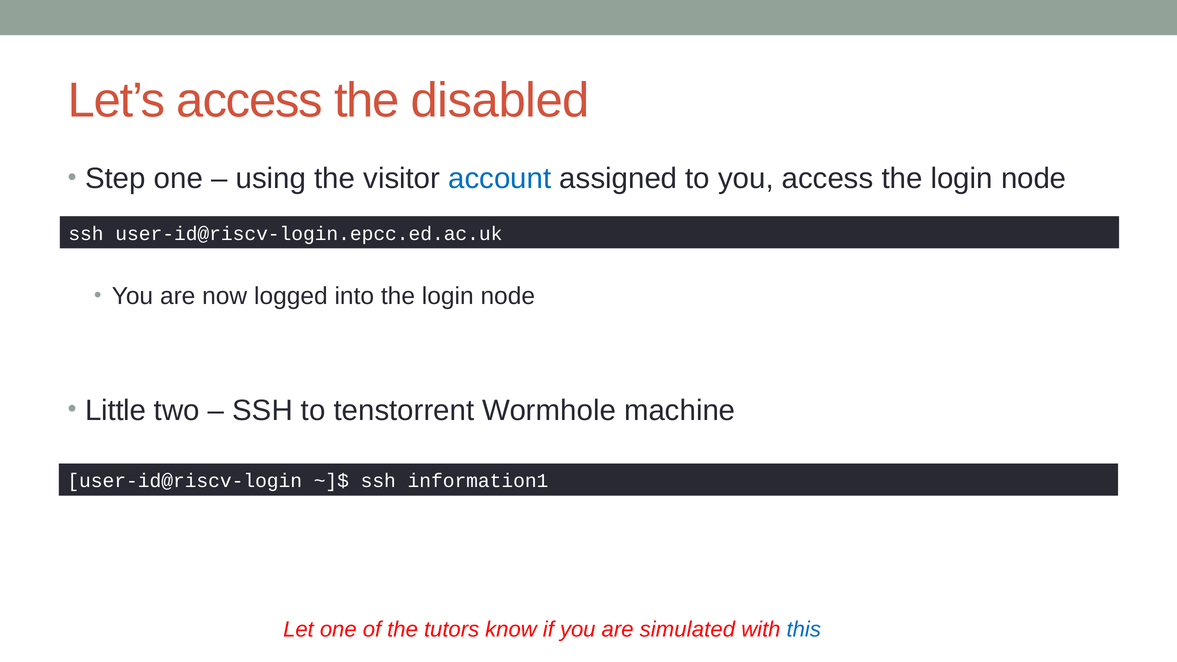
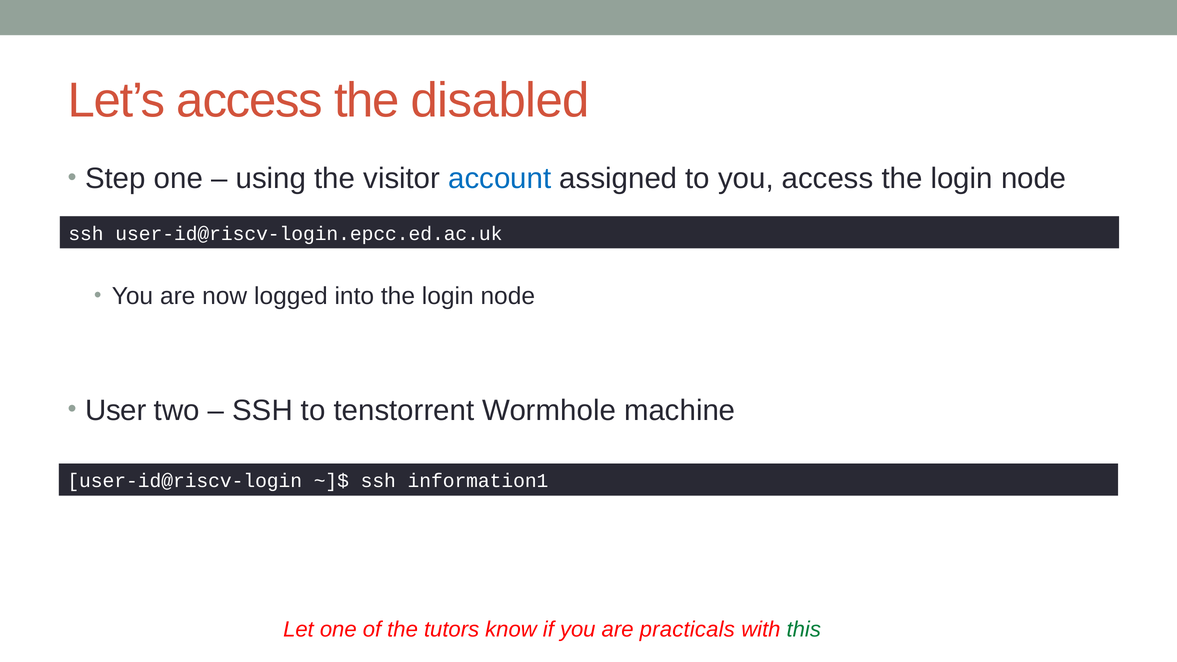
Little: Little -> User
simulated: simulated -> practicals
this colour: blue -> green
